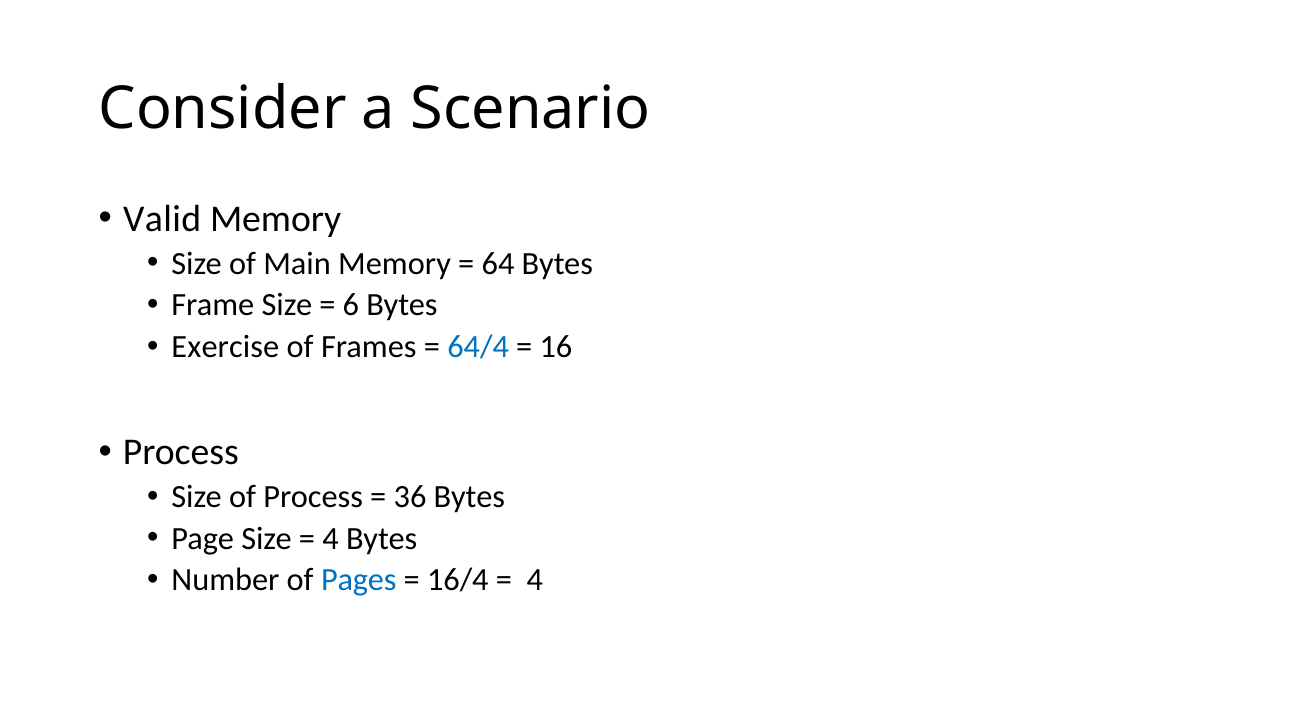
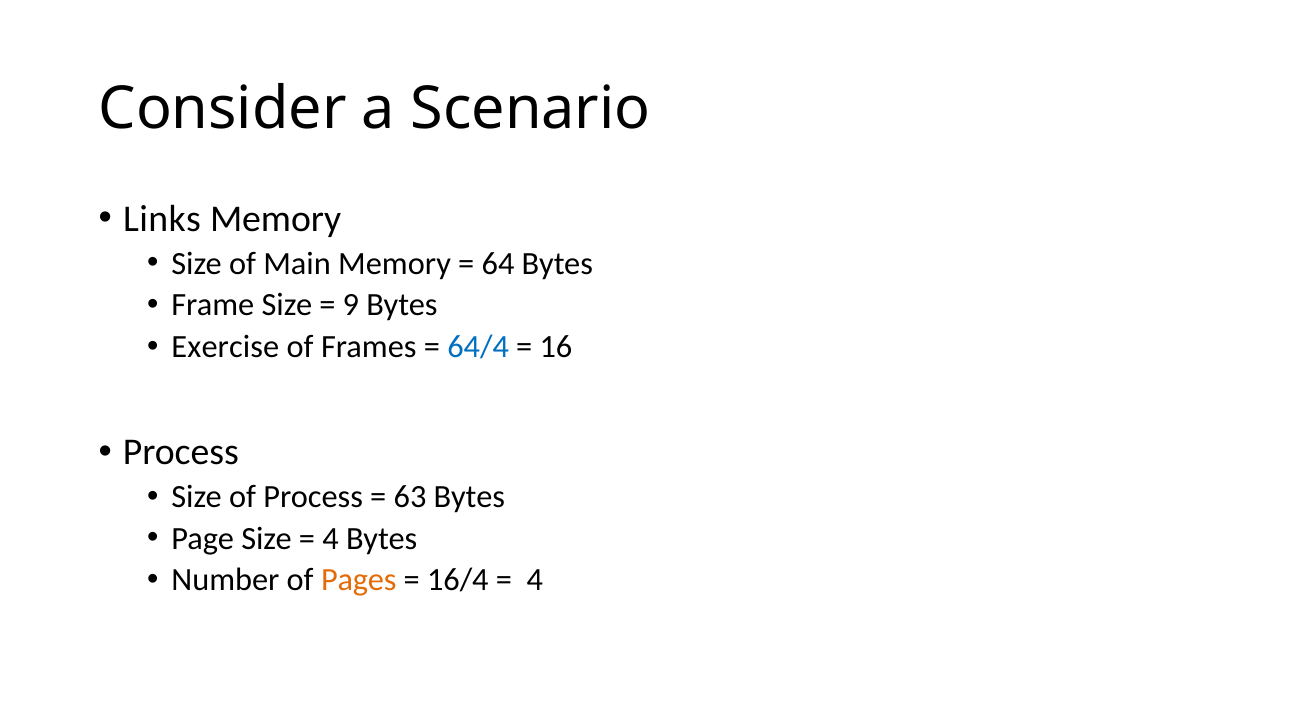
Valid: Valid -> Links
6: 6 -> 9
36: 36 -> 63
Pages colour: blue -> orange
